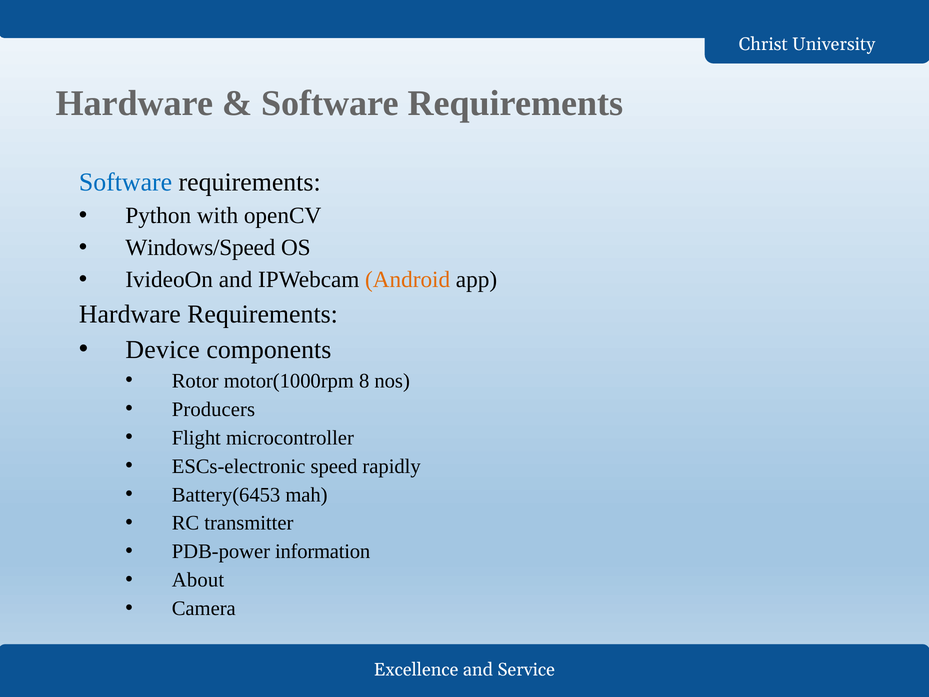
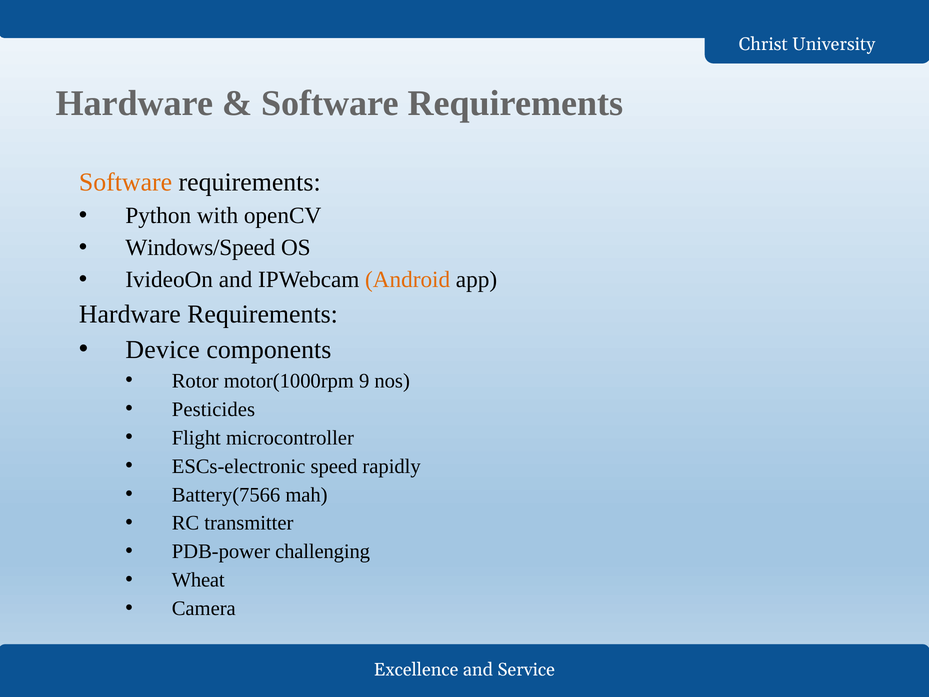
Software at (126, 182) colour: blue -> orange
8: 8 -> 9
Producers: Producers -> Pesticides
Battery(6453: Battery(6453 -> Battery(7566
information: information -> challenging
About: About -> Wheat
